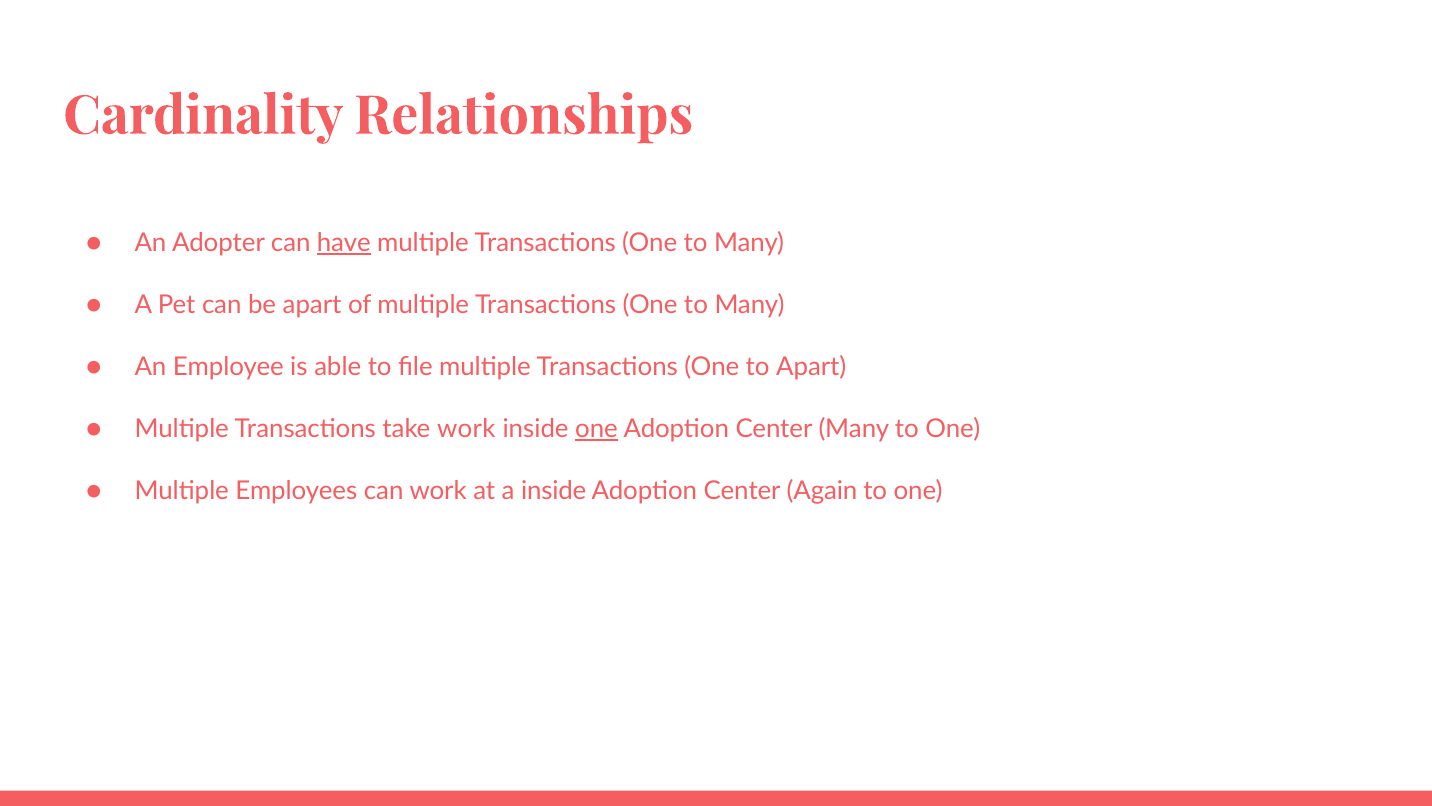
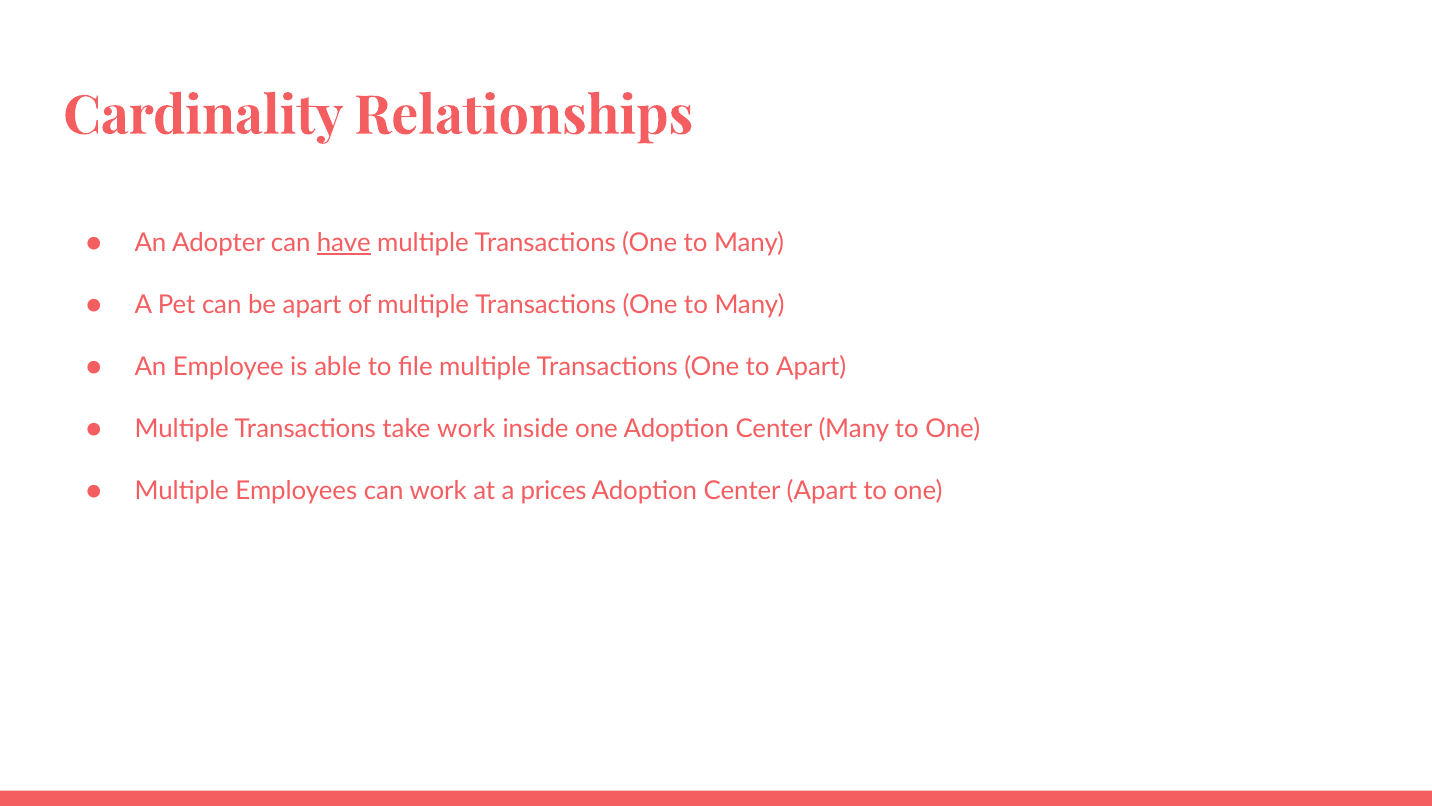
one at (596, 429) underline: present -> none
a inside: inside -> prices
Center Again: Again -> Apart
